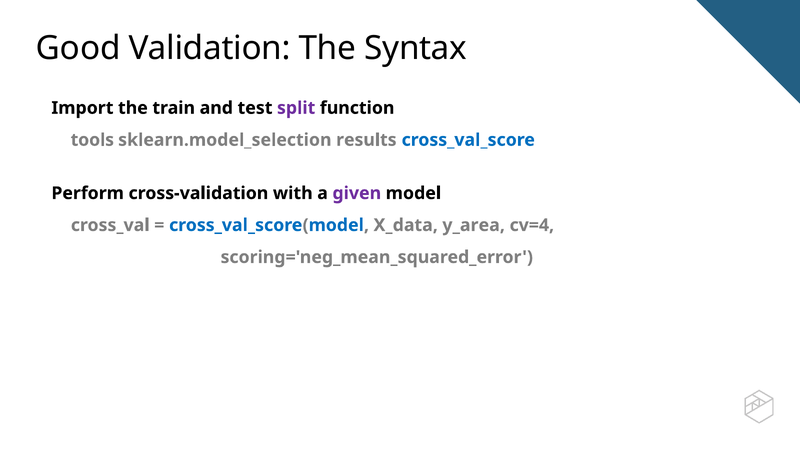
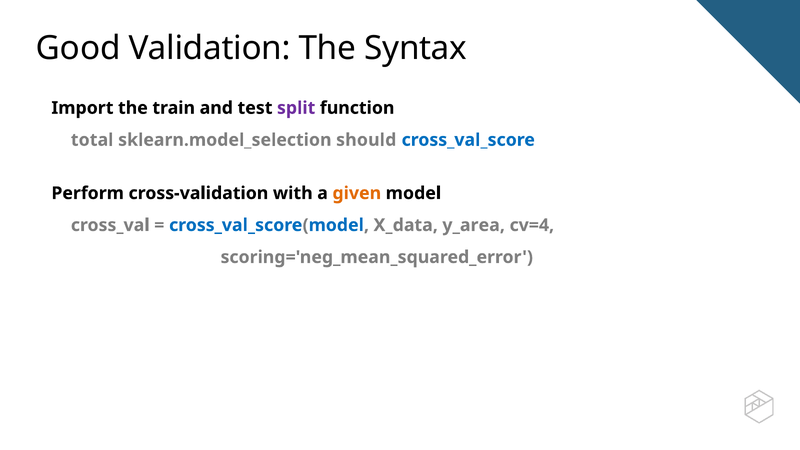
tools: tools -> total
results: results -> should
given colour: purple -> orange
